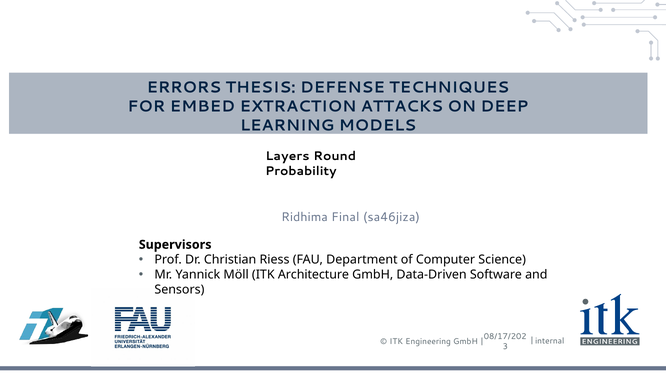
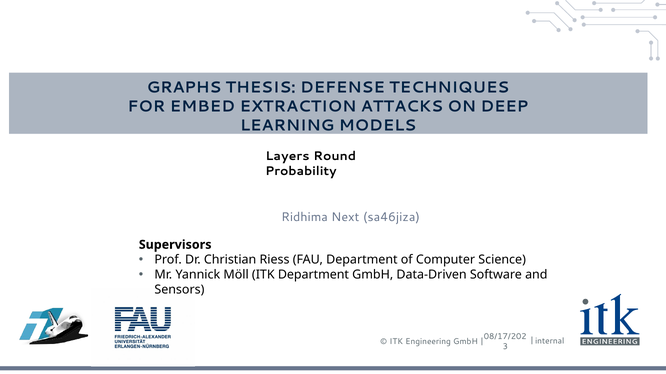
ERRORS: ERRORS -> GRAPHS
Final: Final -> Next
ITK Architecture: Architecture -> Department
